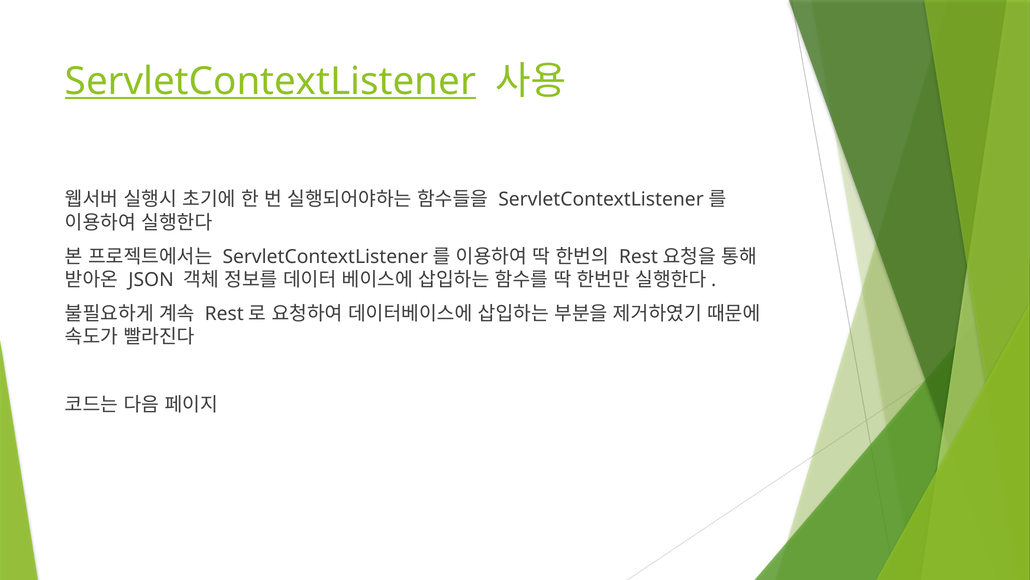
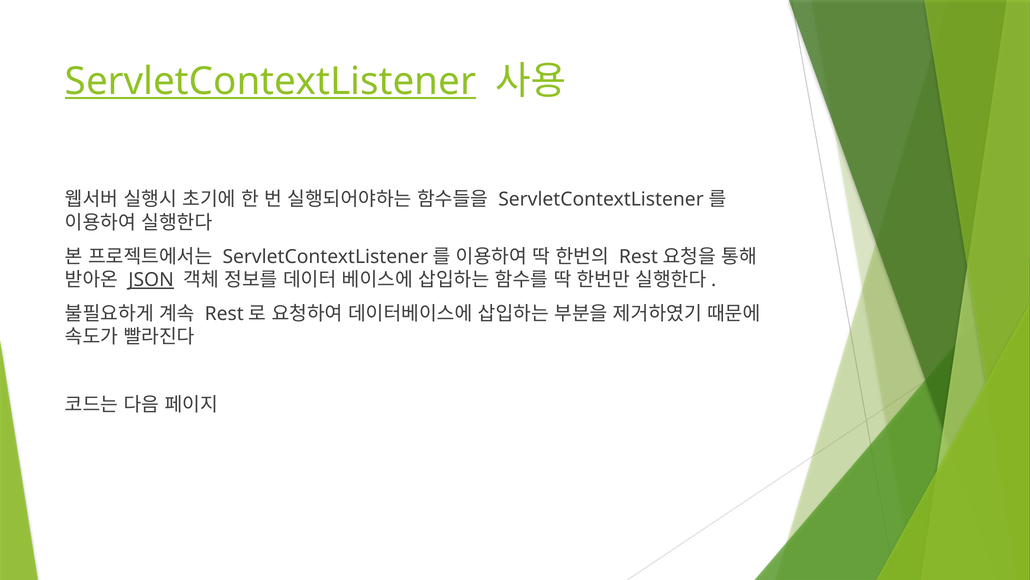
JSON underline: none -> present
